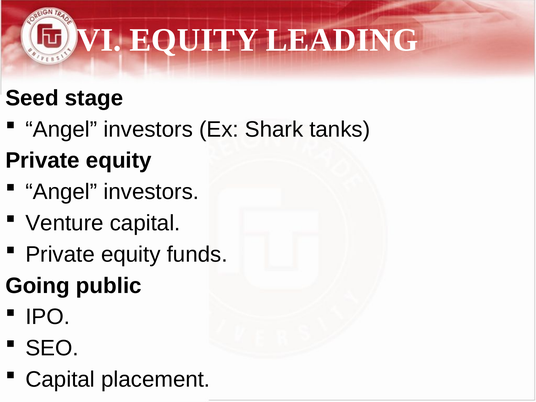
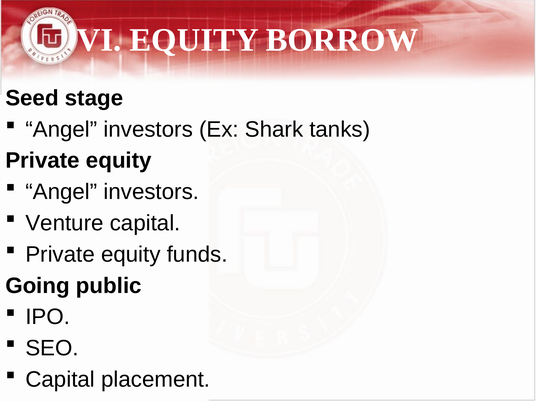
LEADING: LEADING -> BORROW
